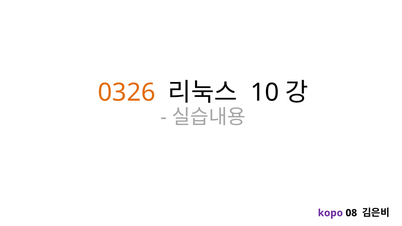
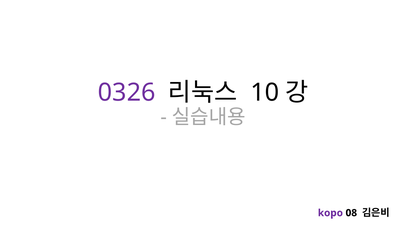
0326 colour: orange -> purple
